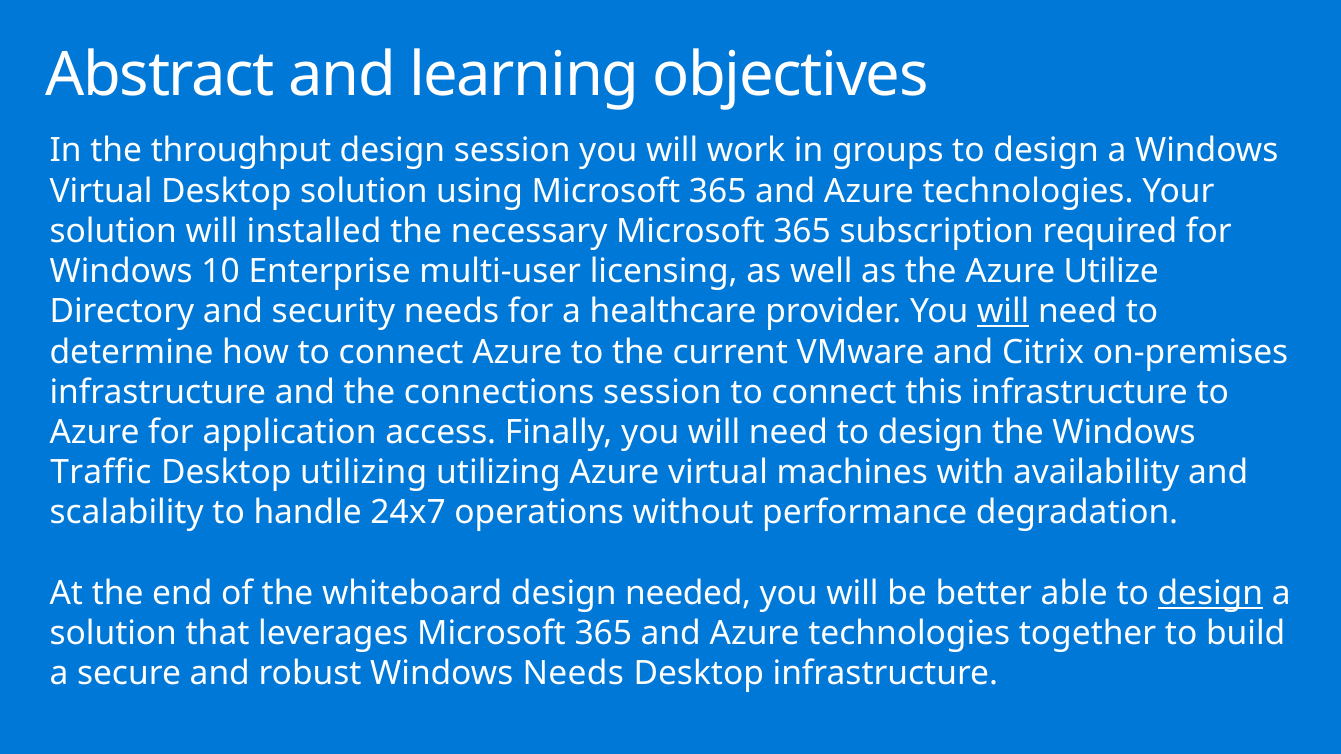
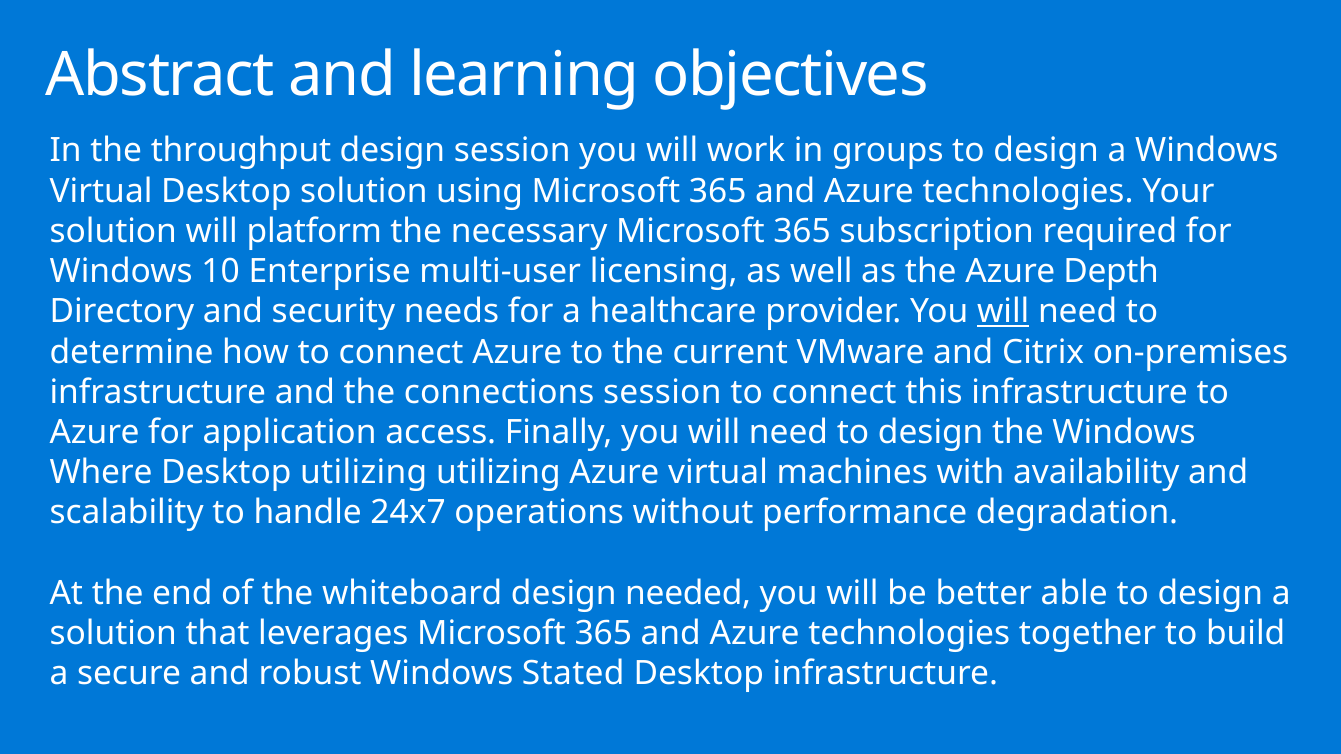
installed: installed -> platform
Utilize: Utilize -> Depth
Traffic: Traffic -> Where
design at (1210, 593) underline: present -> none
Windows Needs: Needs -> Stated
